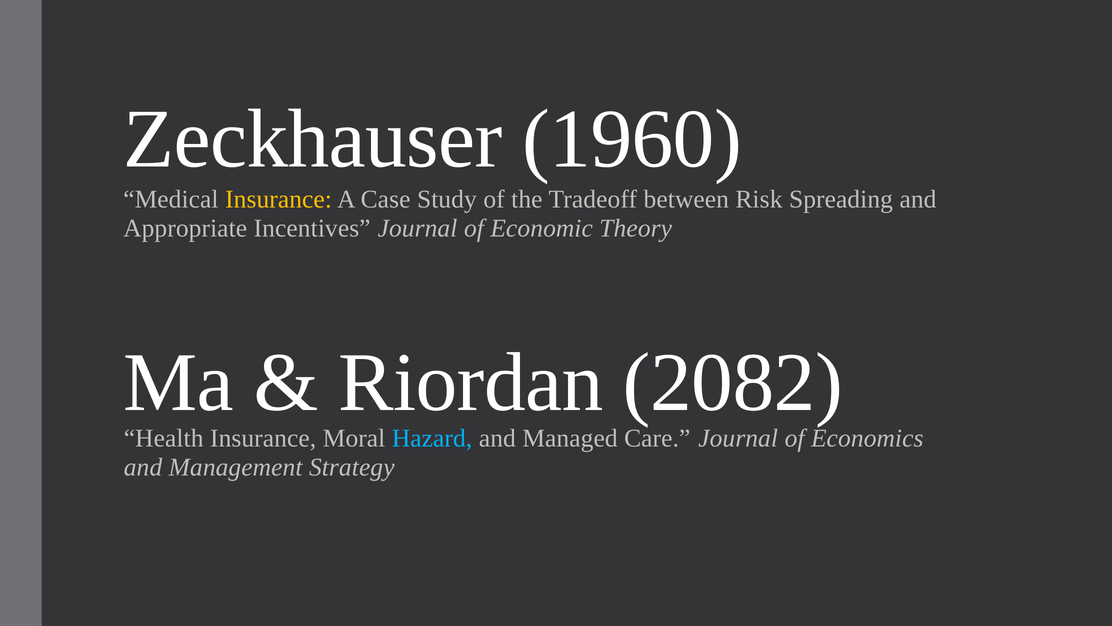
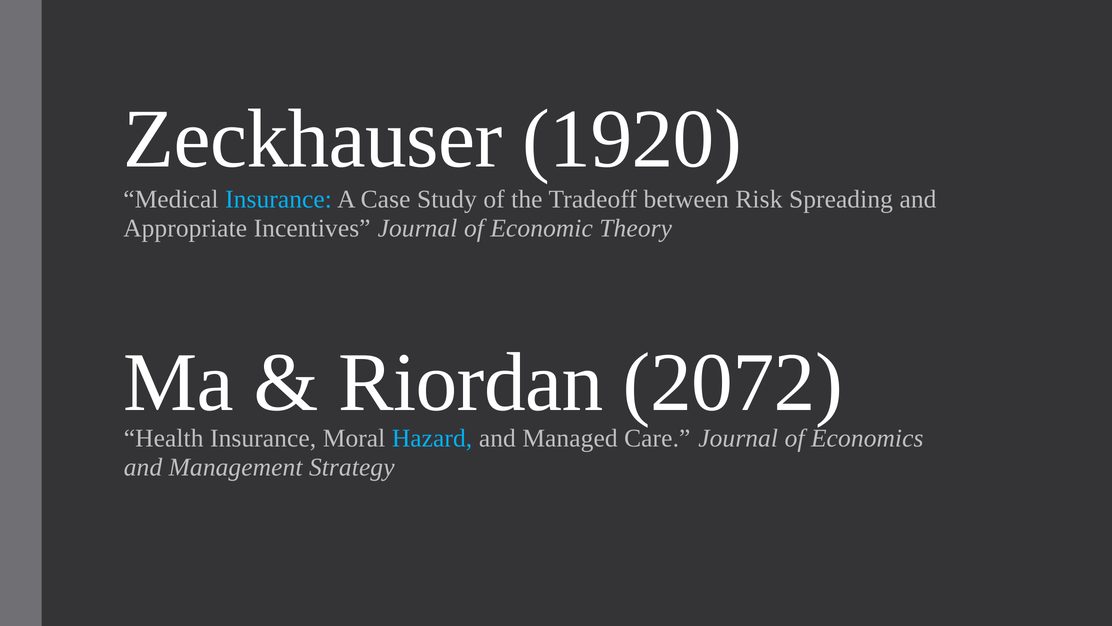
1960: 1960 -> 1920
Insurance at (278, 199) colour: yellow -> light blue
2082: 2082 -> 2072
